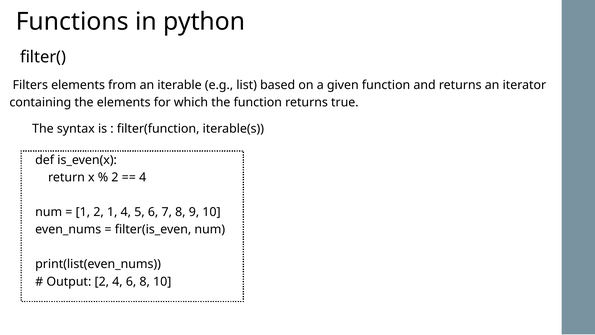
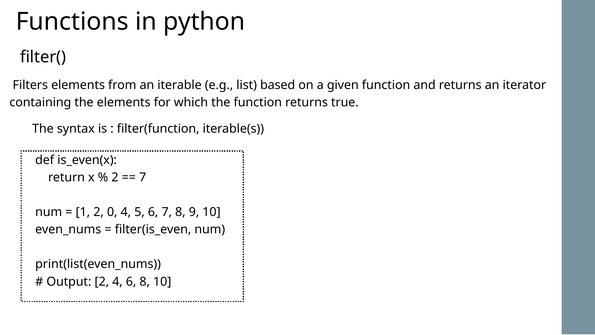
4 at (143, 177): 4 -> 7
2 1: 1 -> 0
